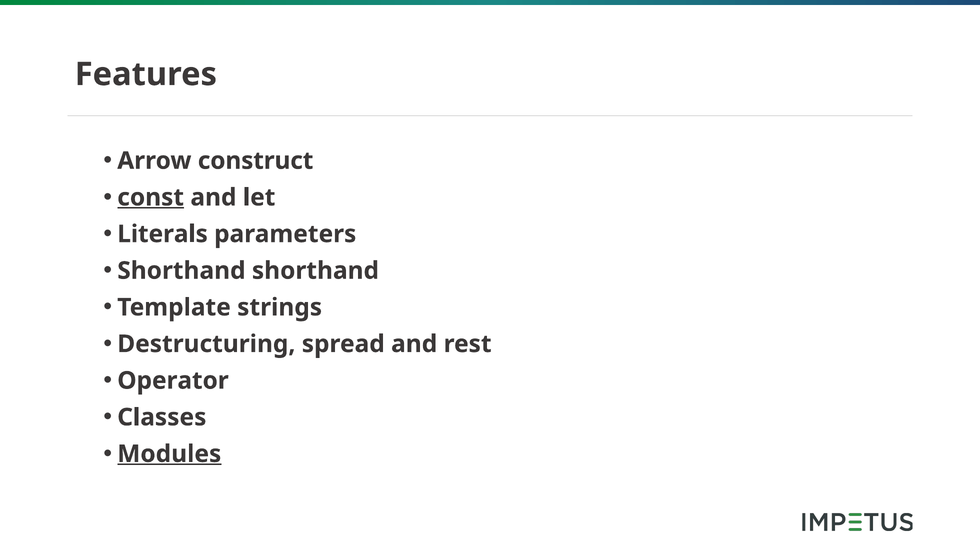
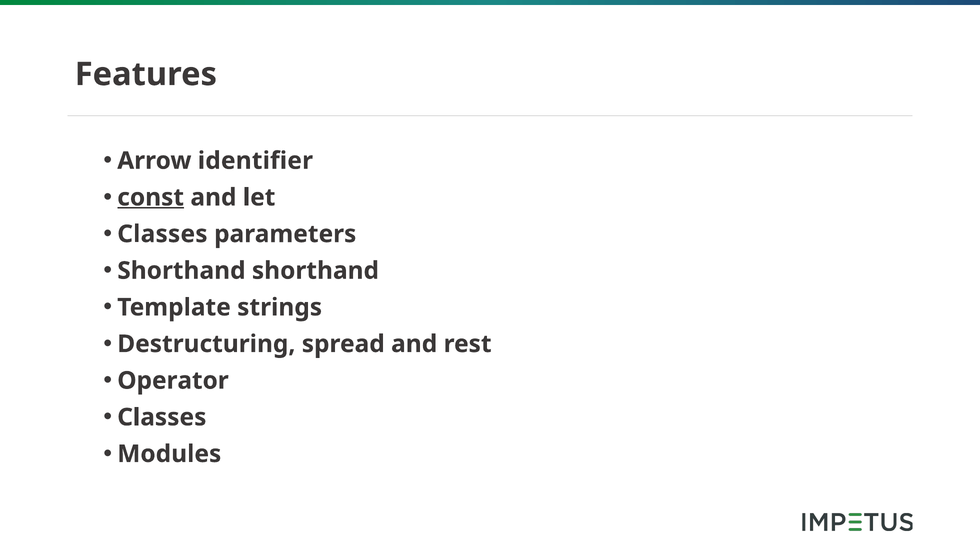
construct: construct -> identifier
Literals at (163, 234): Literals -> Classes
Modules underline: present -> none
